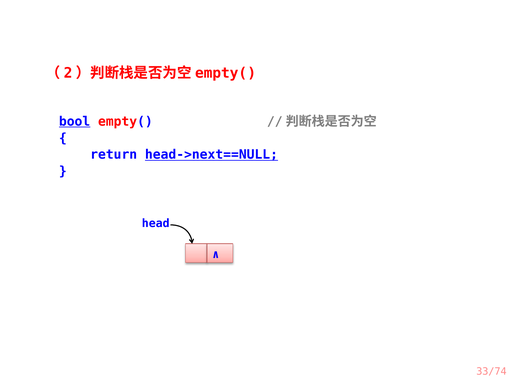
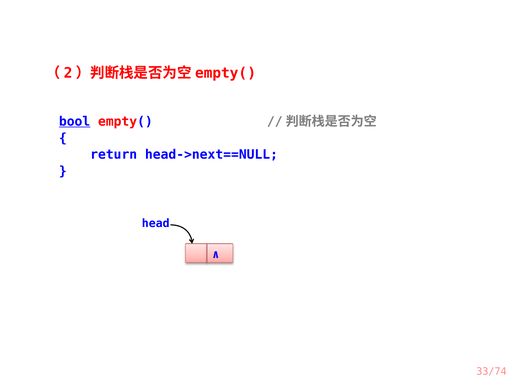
head->next==NULL underline: present -> none
